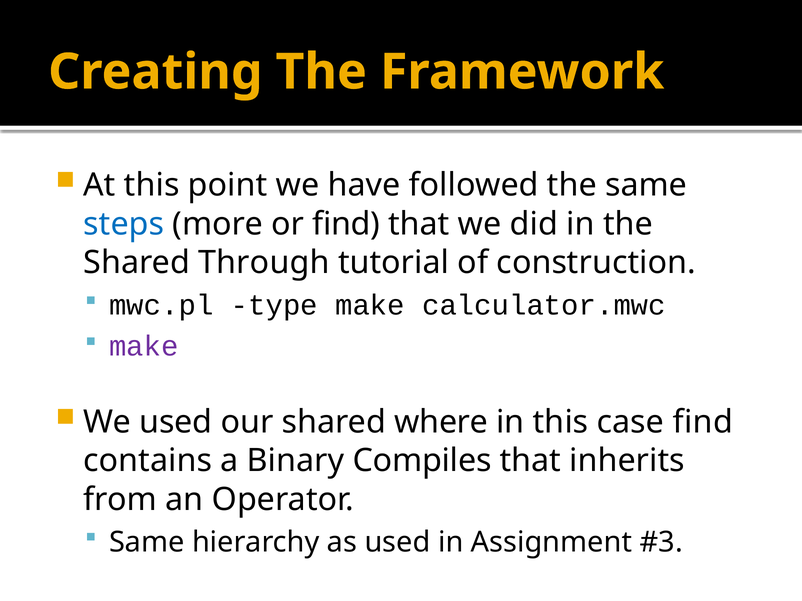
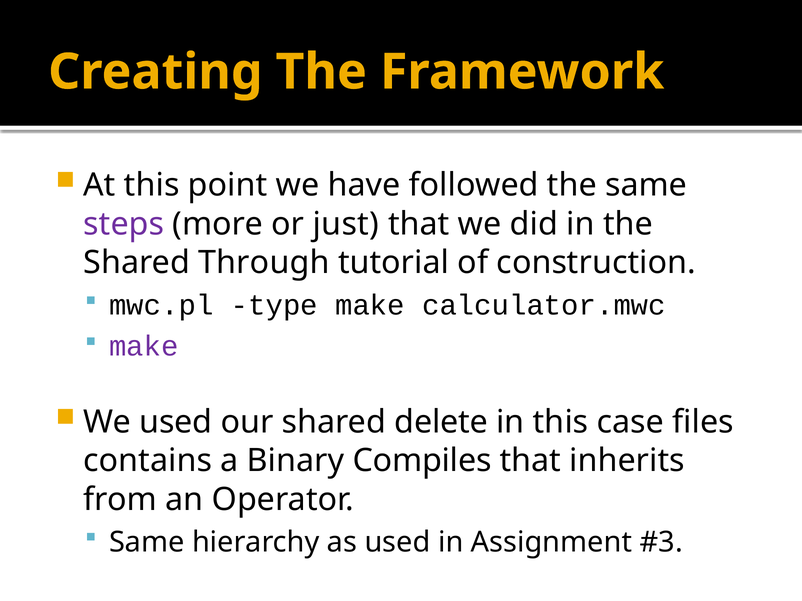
steps colour: blue -> purple
or find: find -> just
where: where -> delete
case find: find -> files
